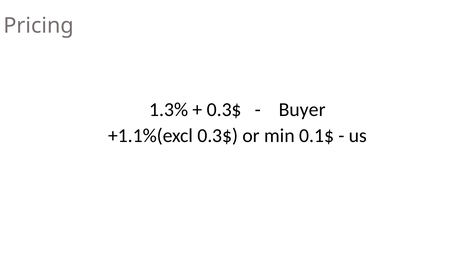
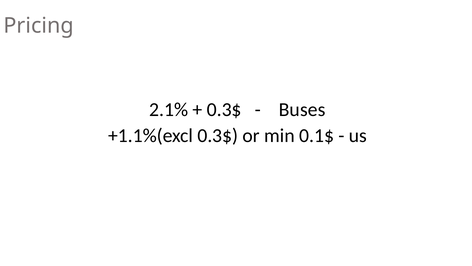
1.3%: 1.3% -> 2.1%
Buyer: Buyer -> Buses
